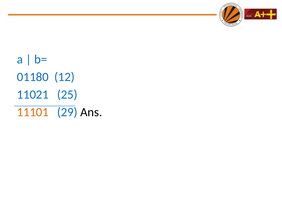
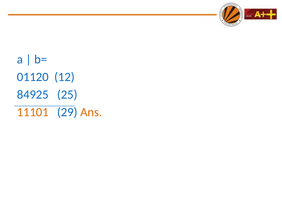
01180: 01180 -> 01120
11021: 11021 -> 84925
Ans colour: black -> orange
